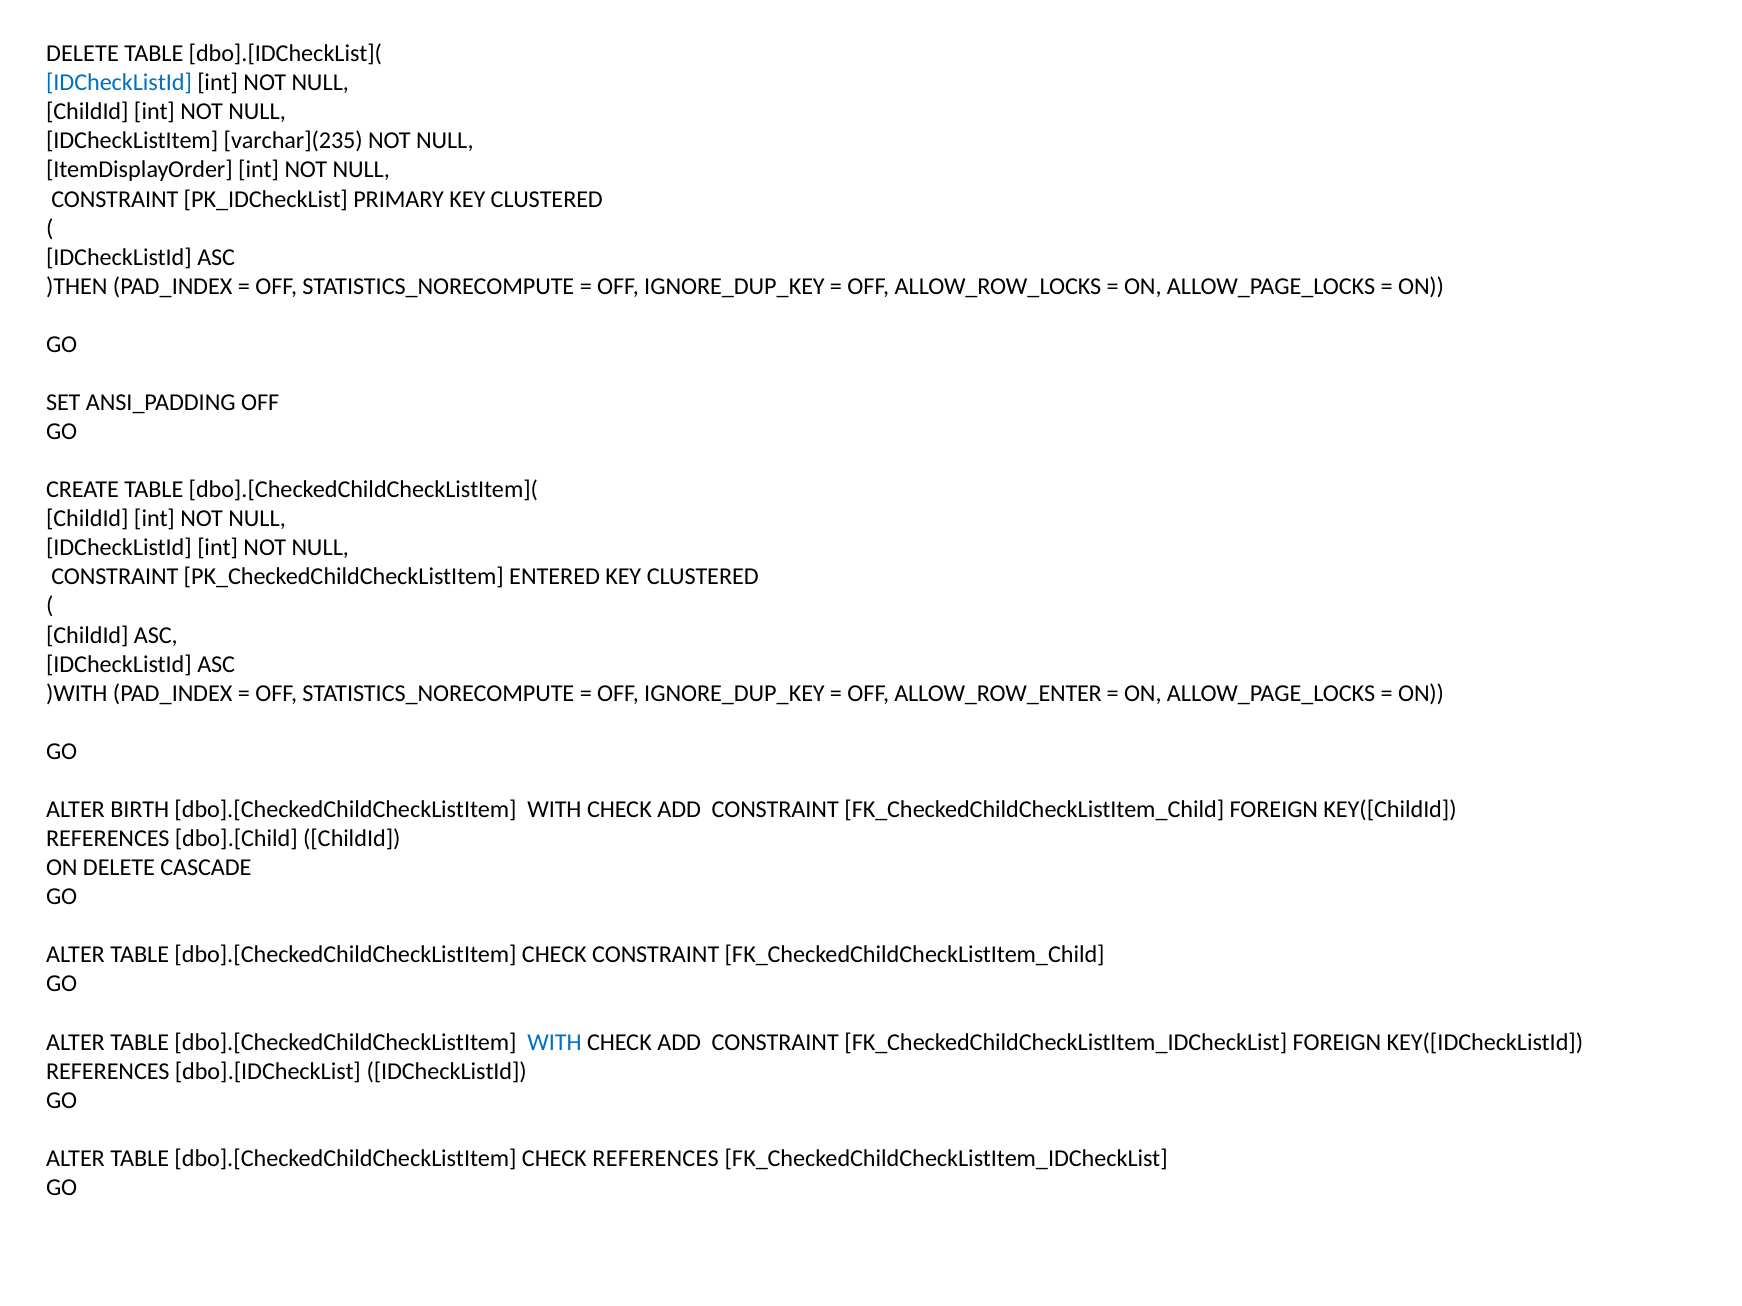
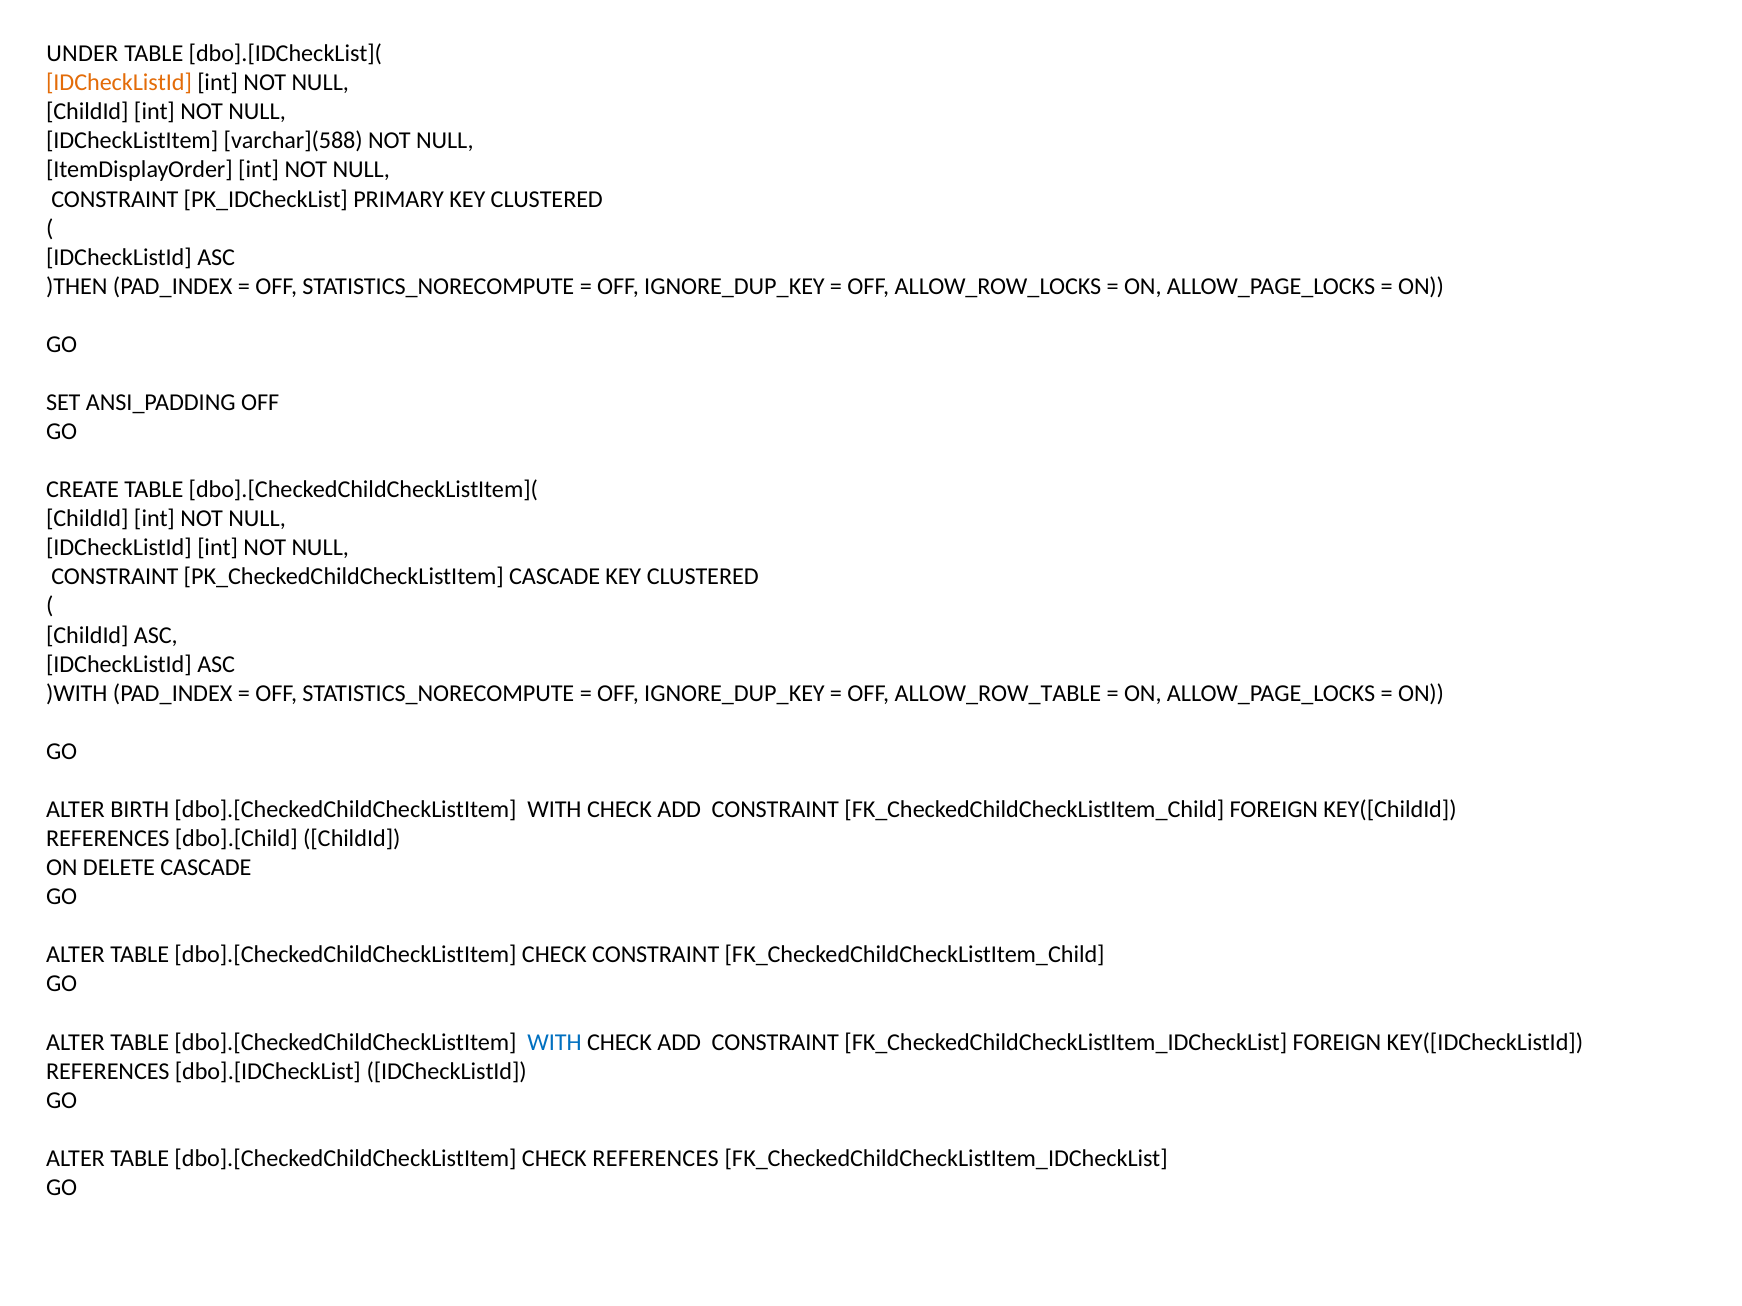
DELETE at (82, 54): DELETE -> UNDER
IDCheckListId at (119, 83) colour: blue -> orange
varchar](235: varchar](235 -> varchar](588
PK_CheckedChildCheckListItem ENTERED: ENTERED -> CASCADE
ALLOW_ROW_ENTER: ALLOW_ROW_ENTER -> ALLOW_ROW_TABLE
